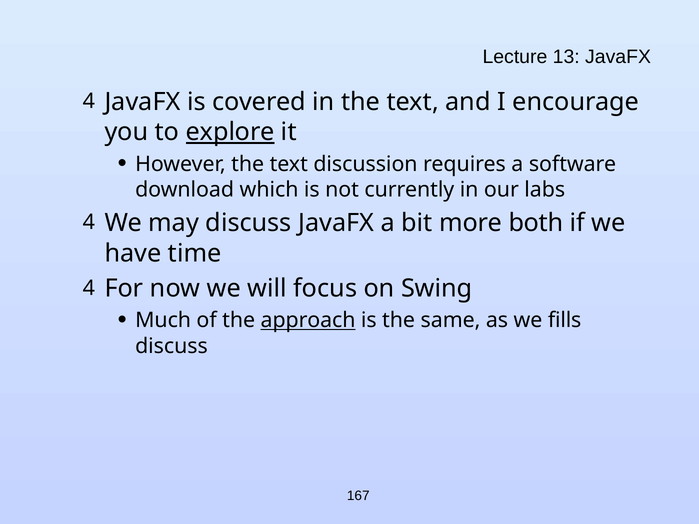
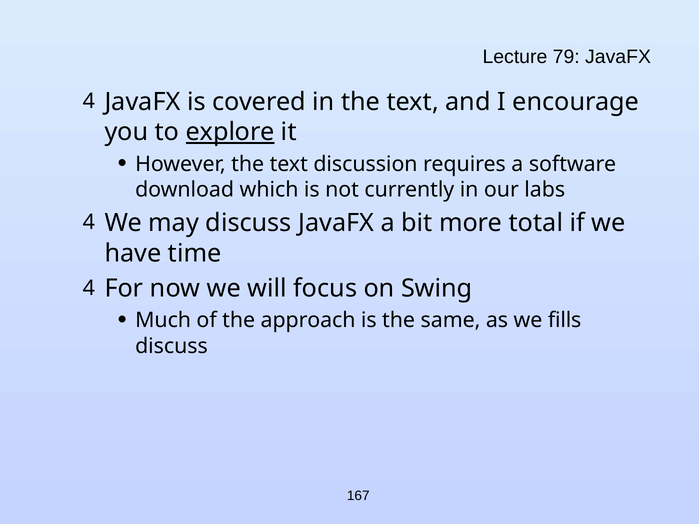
13: 13 -> 79
both: both -> total
approach underline: present -> none
